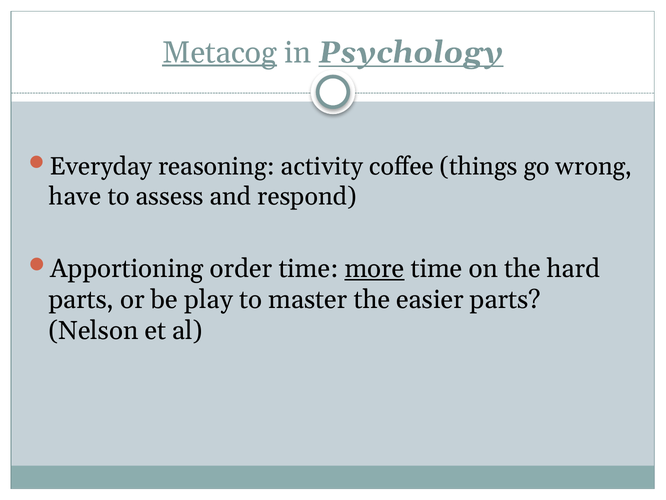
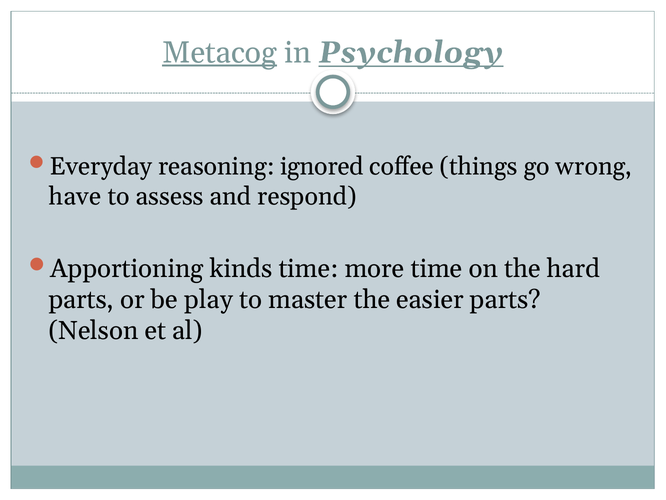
activity: activity -> ignored
order: order -> kinds
more underline: present -> none
